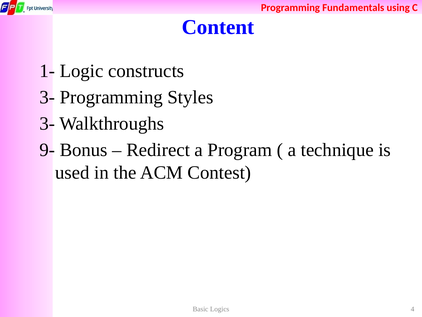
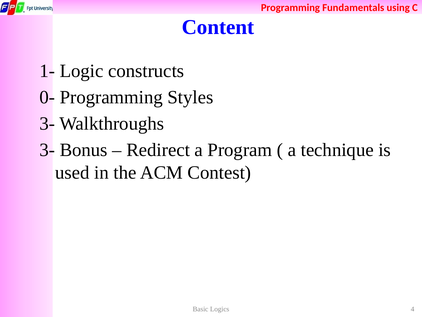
3- at (47, 97): 3- -> 0-
9- at (47, 150): 9- -> 3-
